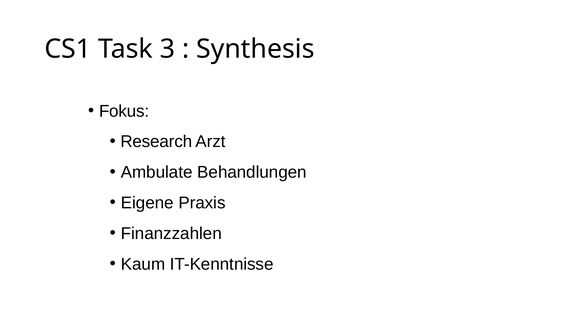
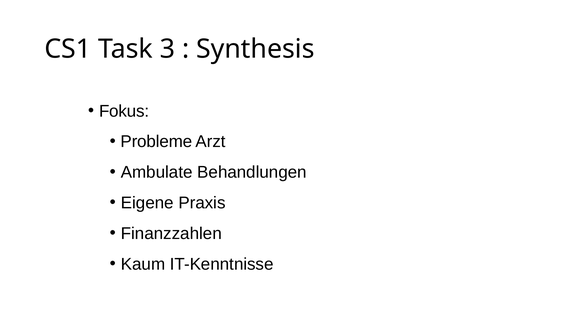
Research: Research -> Probleme
